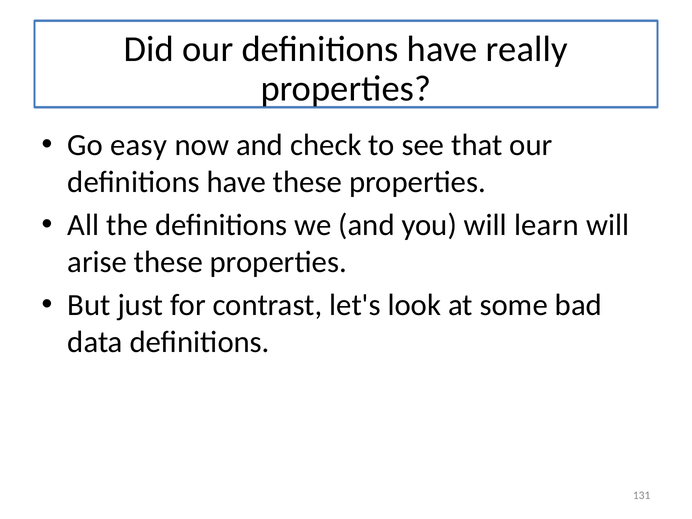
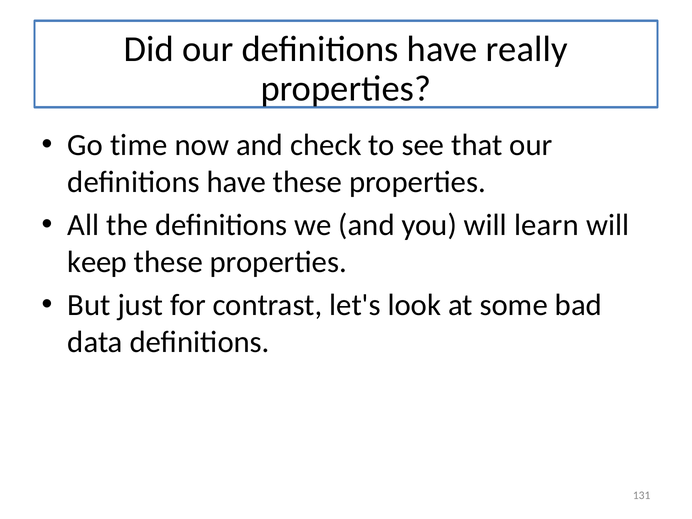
easy: easy -> time
arise: arise -> keep
